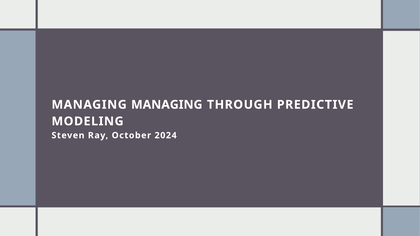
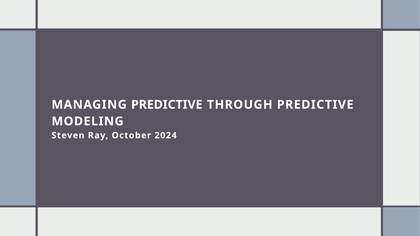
MANAGING MANAGING: MANAGING -> PREDICTIVE
